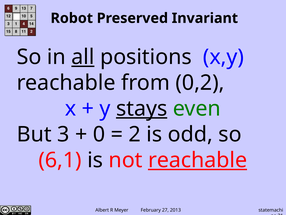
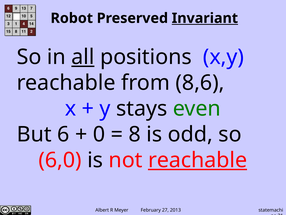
Invariant underline: none -> present
0,2: 0,2 -> 8,6
stays underline: present -> none
3: 3 -> 6
2: 2 -> 8
6,1: 6,1 -> 6,0
